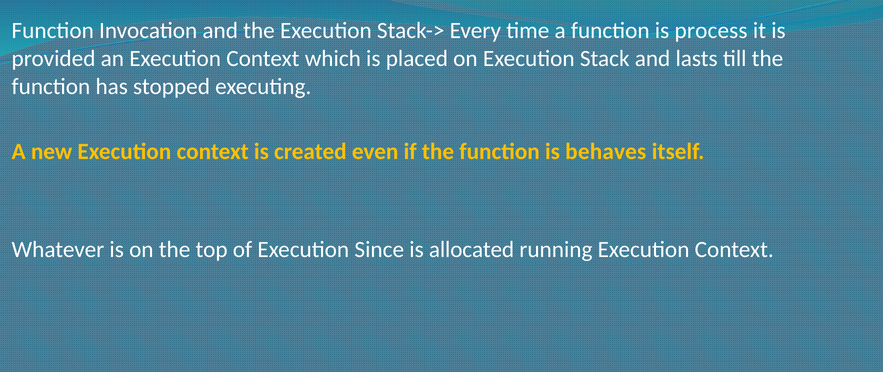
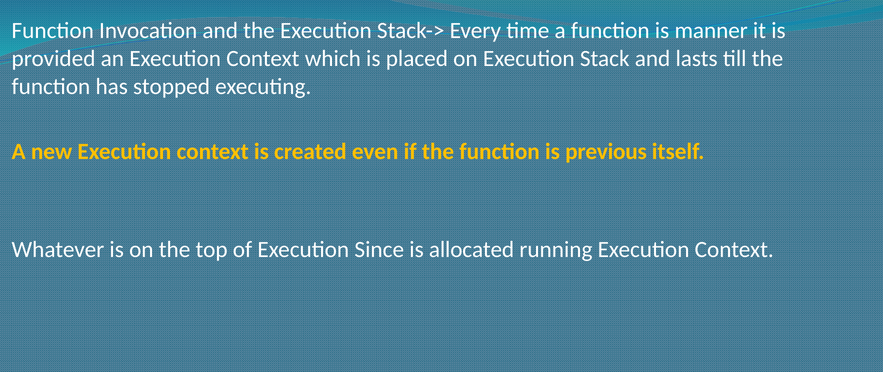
process: process -> manner
behaves: behaves -> previous
